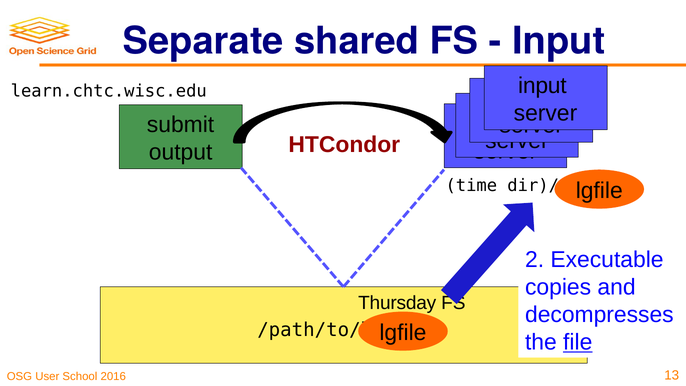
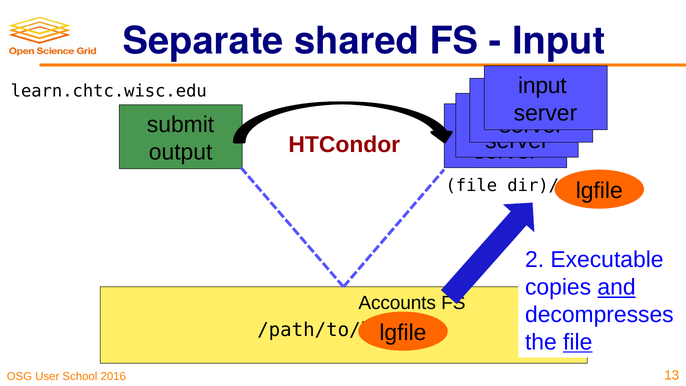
time at (471, 185): time -> file
and underline: none -> present
Thursday: Thursday -> Accounts
